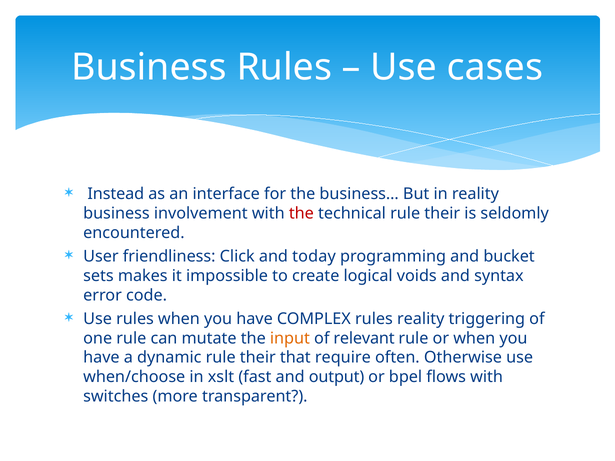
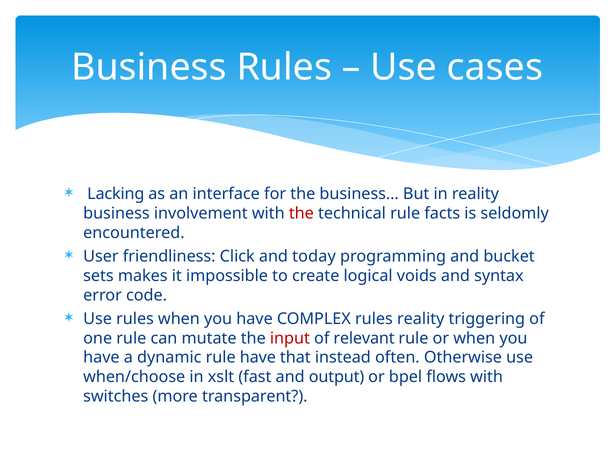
Instead: Instead -> Lacking
technical rule their: their -> facts
input colour: orange -> red
dynamic rule their: their -> have
require: require -> instead
